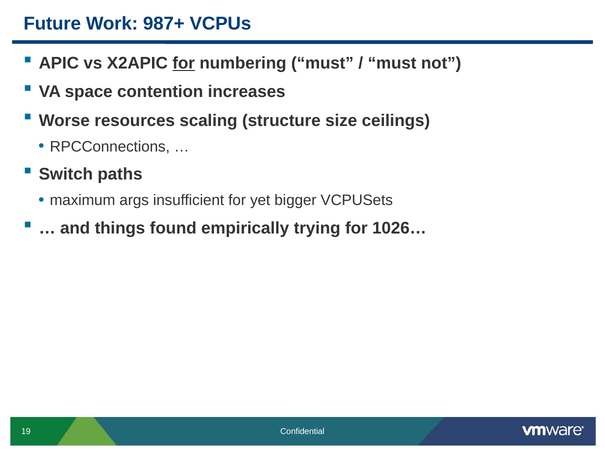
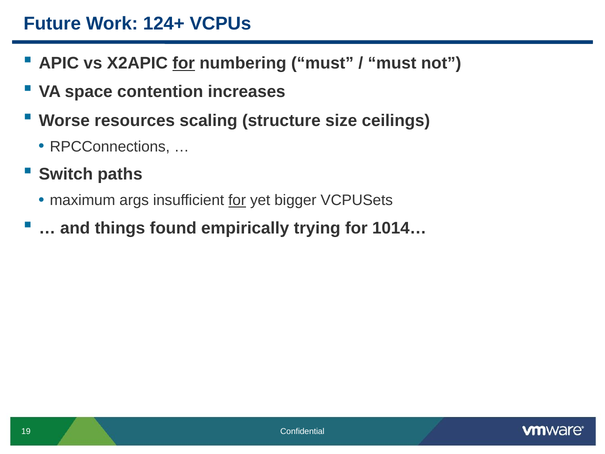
987+: 987+ -> 124+
for at (237, 200) underline: none -> present
1026…: 1026… -> 1014…
